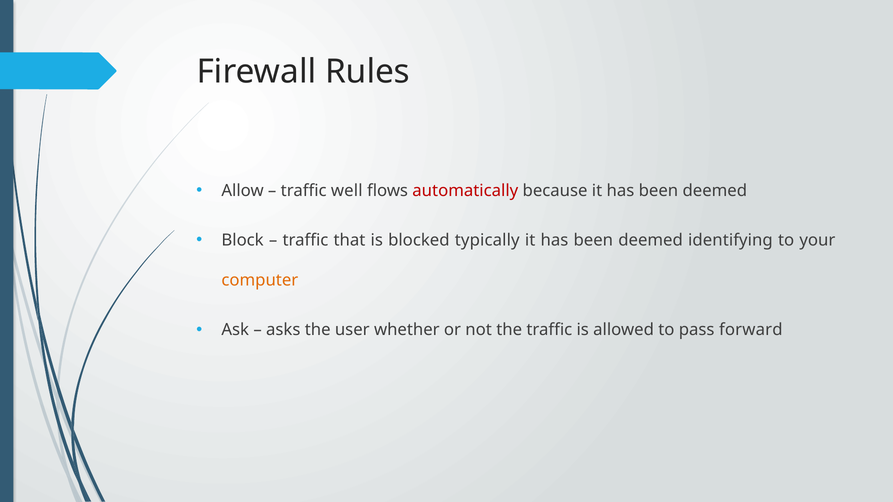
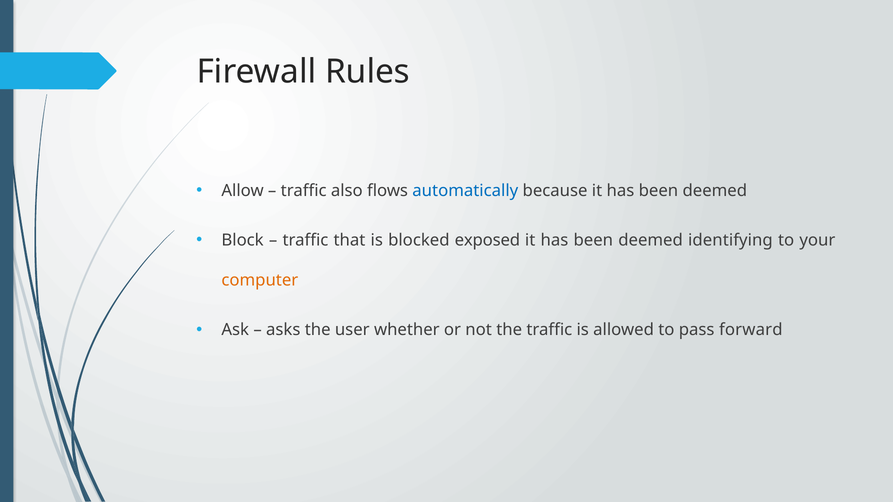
well: well -> also
automatically colour: red -> blue
typically: typically -> exposed
